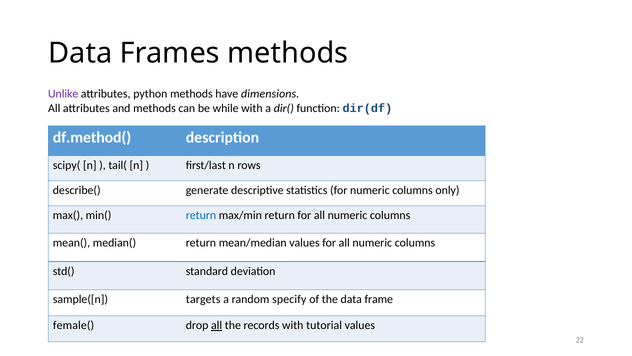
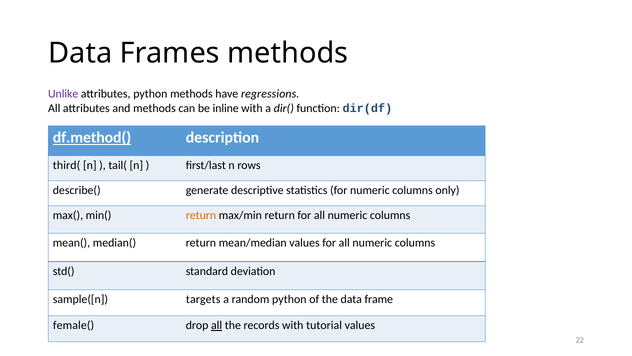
dimensions: dimensions -> regressions
while: while -> inline
df.method( underline: none -> present
scipy(: scipy( -> third(
return at (201, 215) colour: blue -> orange
random specify: specify -> python
